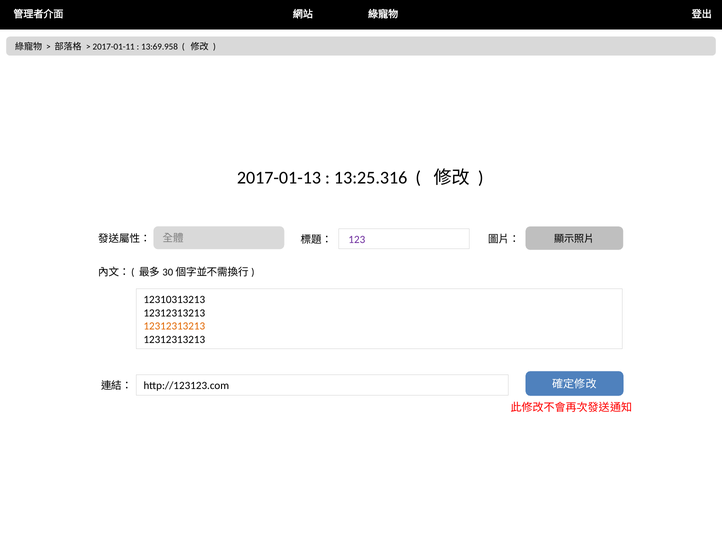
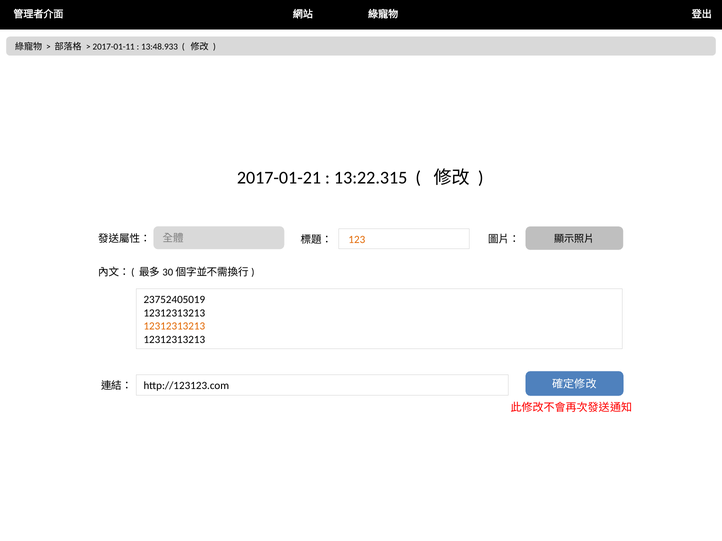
13:69.958: 13:69.958 -> 13:48.933
2017-01-13: 2017-01-13 -> 2017-01-21
13:25.316: 13:25.316 -> 13:22.315
123 colour: purple -> orange
12310313213: 12310313213 -> 23752405019
